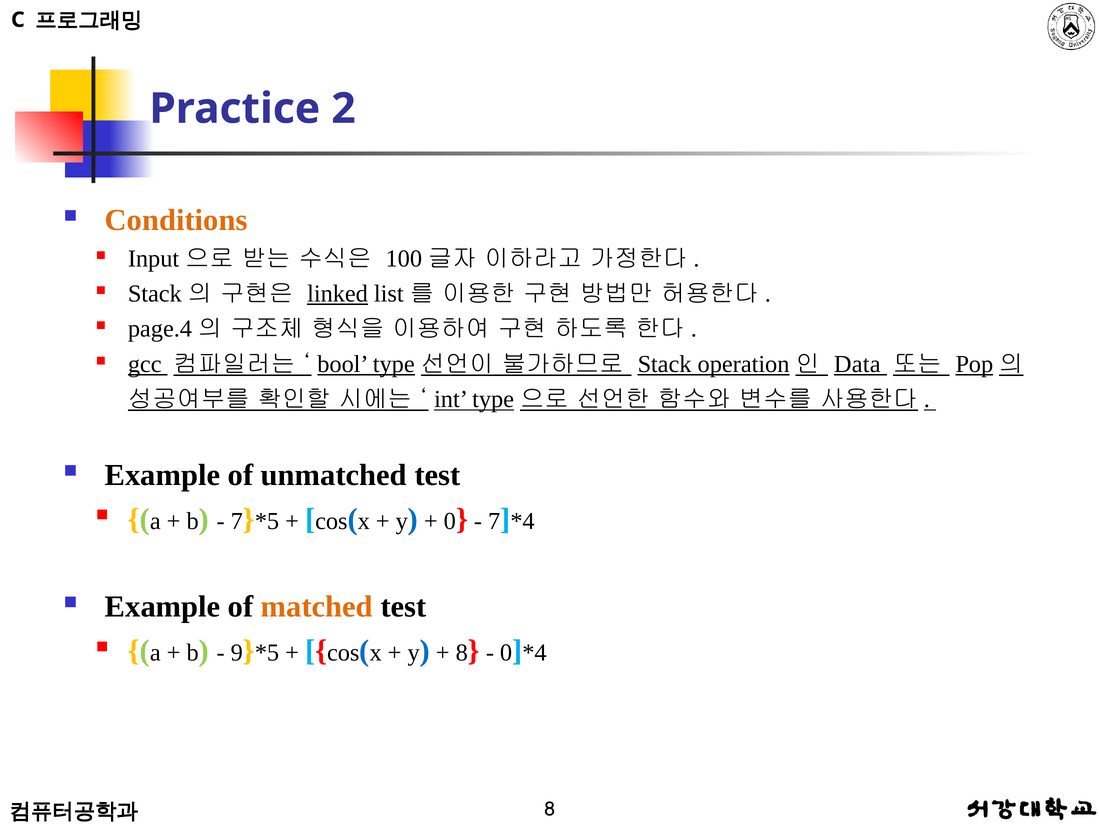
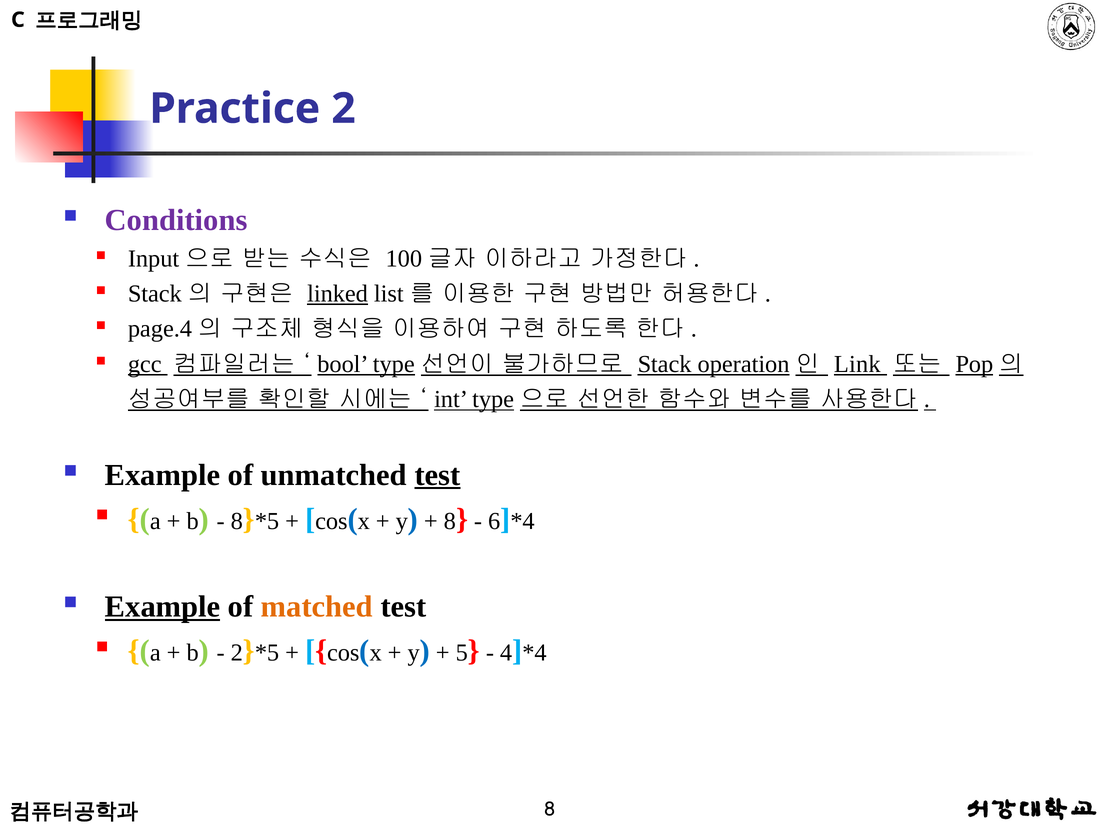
Conditions colour: orange -> purple
Data: Data -> Link
test at (437, 475) underline: none -> present
7 at (237, 521): 7 -> 8
0 at (450, 521): 0 -> 8
7 at (494, 521): 7 -> 6
Example at (163, 607) underline: none -> present
9 at (237, 653): 9 -> 2
8 at (462, 653): 8 -> 5
0 at (506, 653): 0 -> 4
